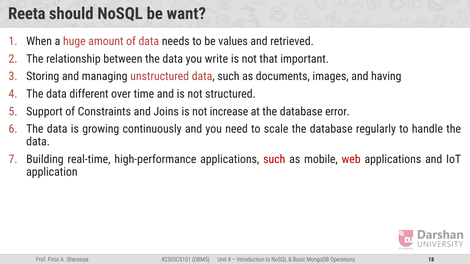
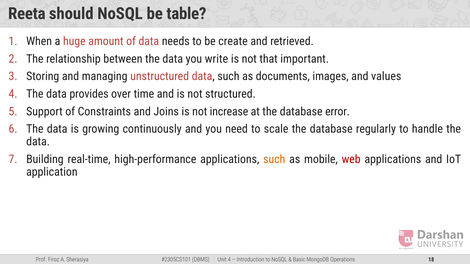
want: want -> table
values: values -> create
having: having -> values
different: different -> provides
such at (274, 160) colour: red -> orange
